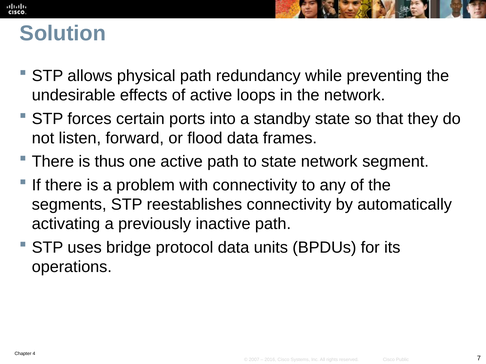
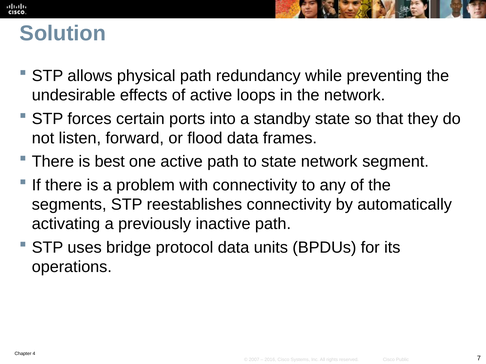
thus: thus -> best
